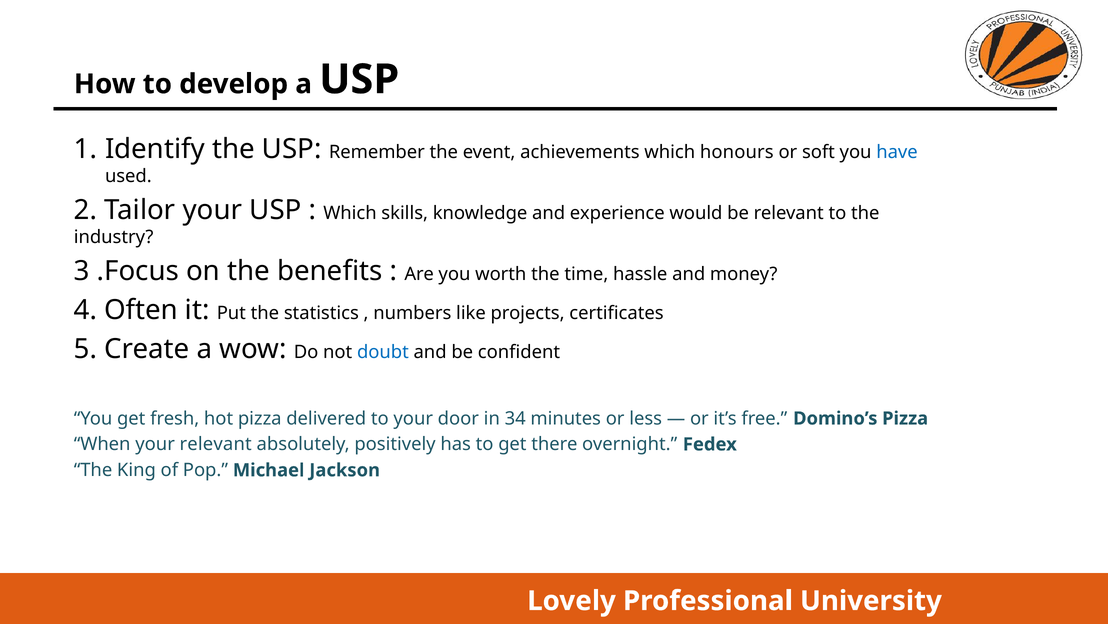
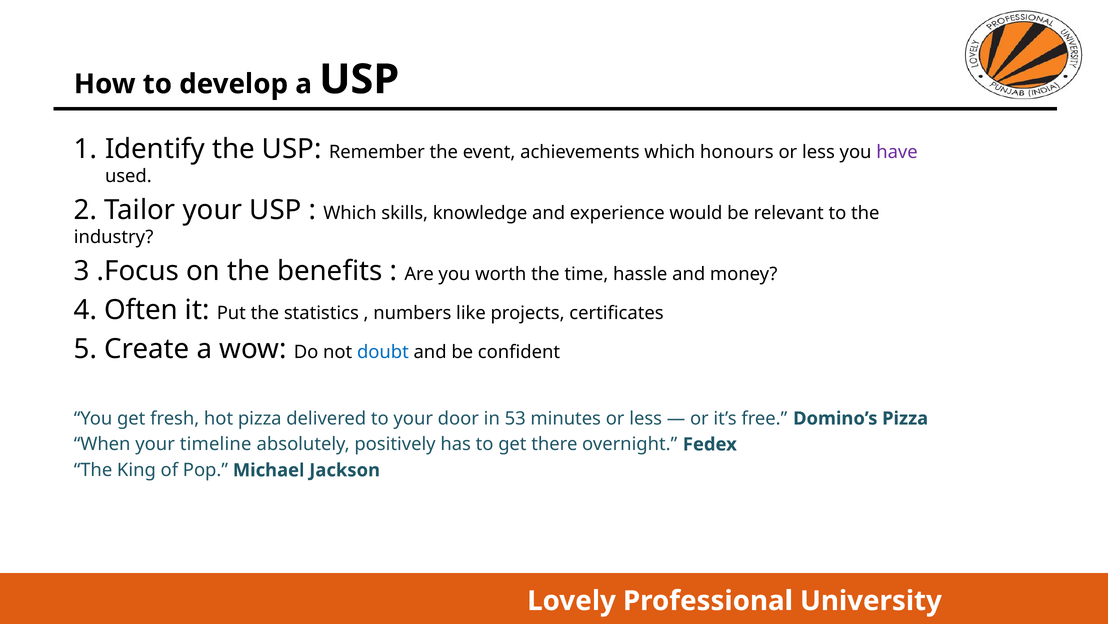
soft at (818, 152): soft -> less
have colour: blue -> purple
34: 34 -> 53
your relevant: relevant -> timeline
